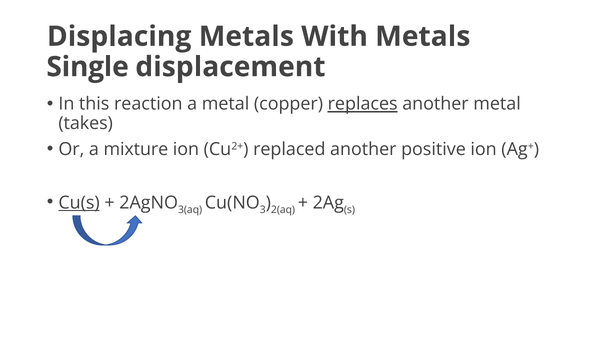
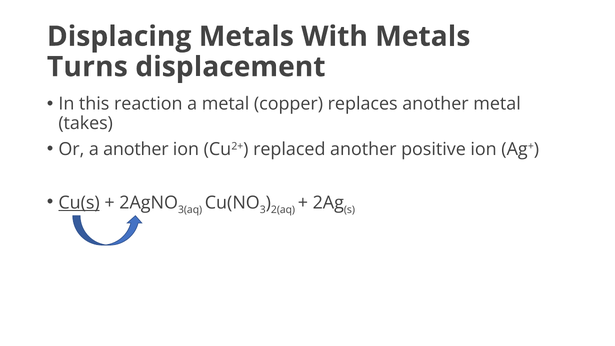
Single: Single -> Turns
replaces underline: present -> none
a mixture: mixture -> another
